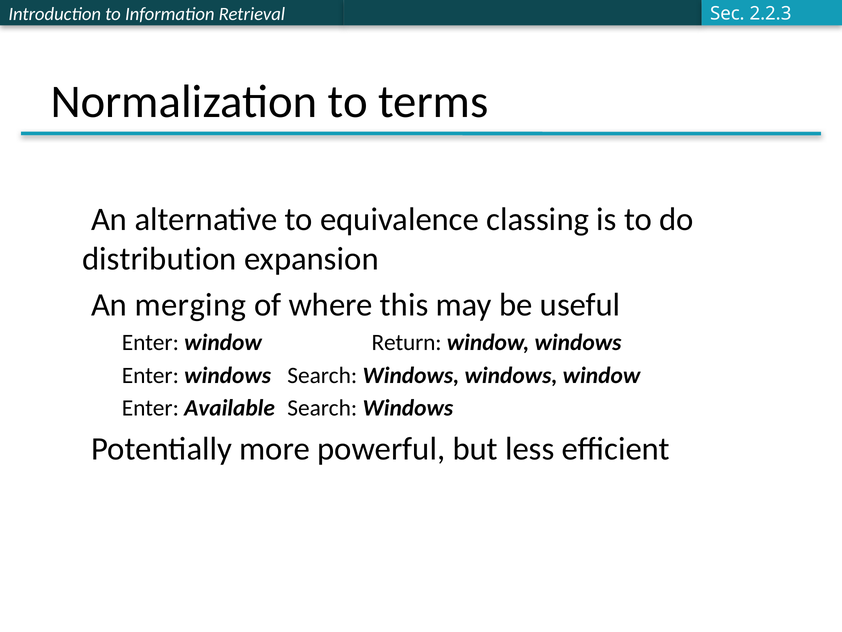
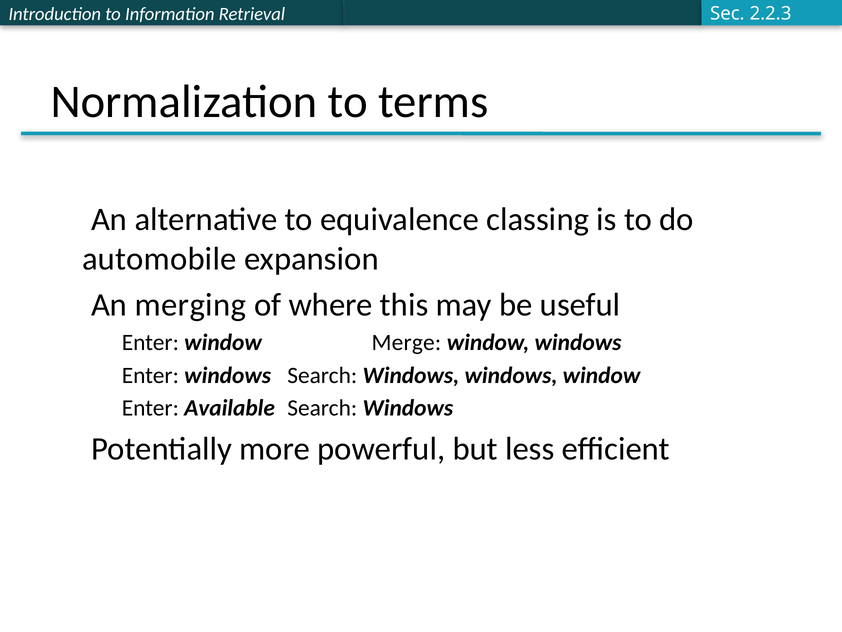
distribution: distribution -> automobile
Return: Return -> Merge
